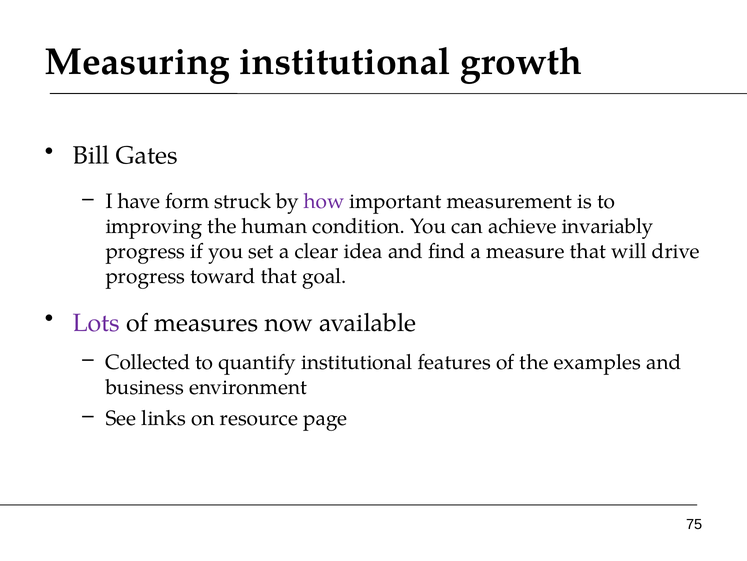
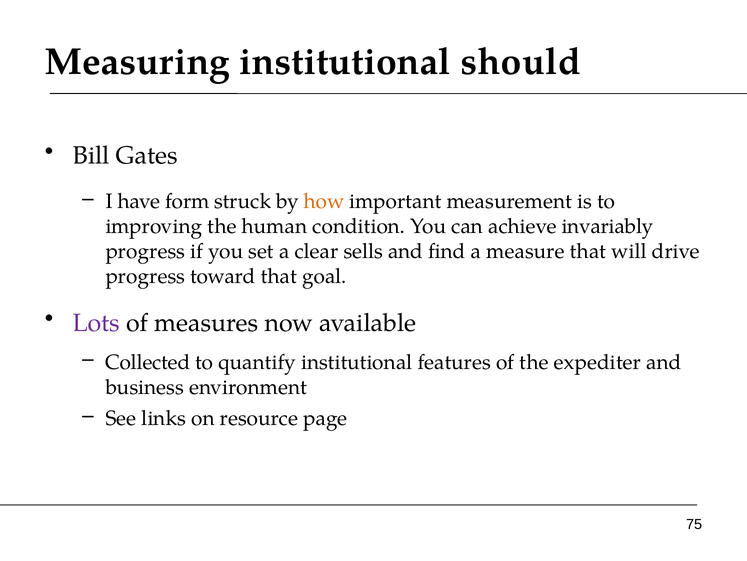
growth: growth -> should
how colour: purple -> orange
idea: idea -> sells
examples: examples -> expediter
